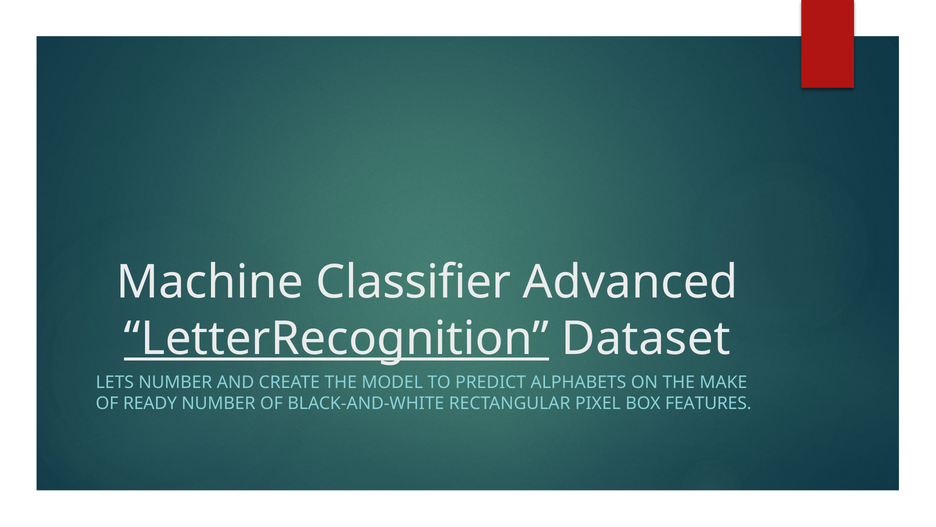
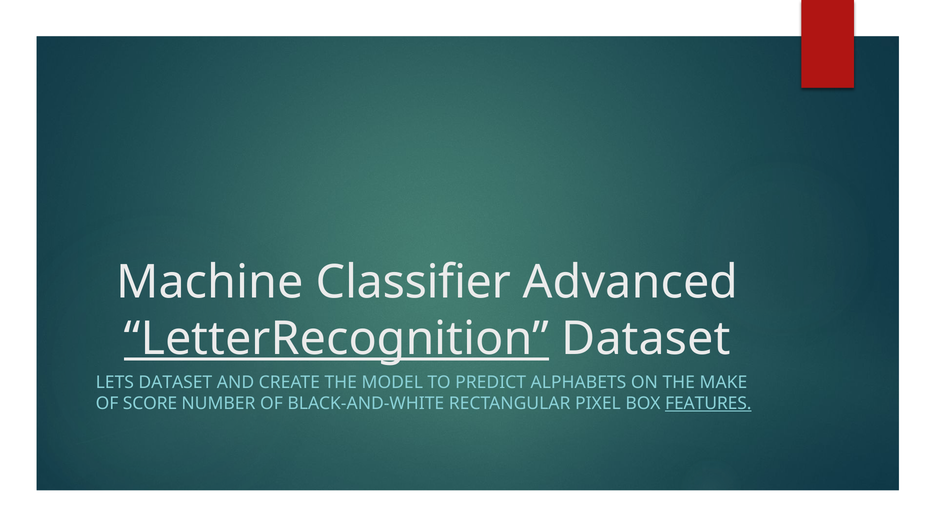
LETS NUMBER: NUMBER -> DATASET
READY: READY -> SCORE
FEATURES underline: none -> present
